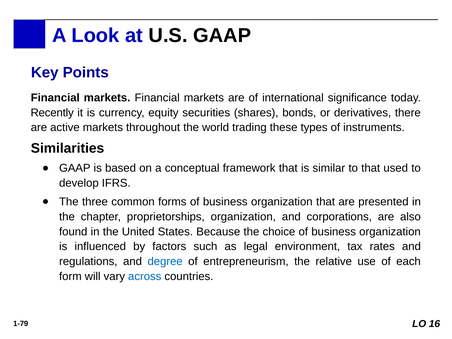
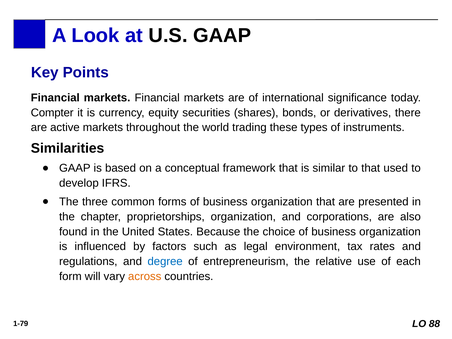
Recently: Recently -> Compter
across colour: blue -> orange
16: 16 -> 88
